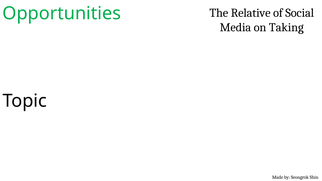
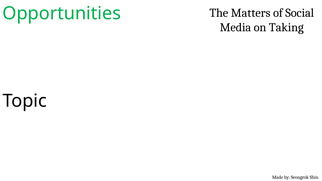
Relative: Relative -> Matters
